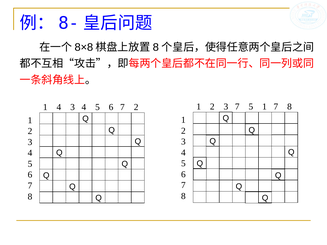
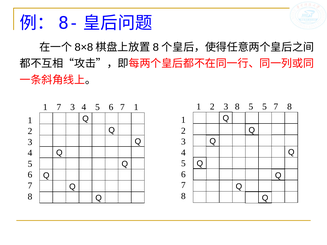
3 7: 7 -> 8
5 1: 1 -> 5
1 4: 4 -> 7
7 2: 2 -> 1
